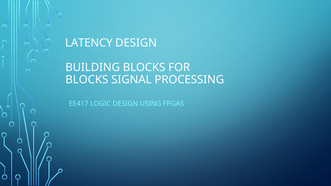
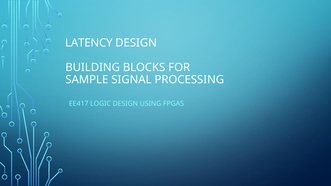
BLOCKS at (87, 80): BLOCKS -> SAMPLE
